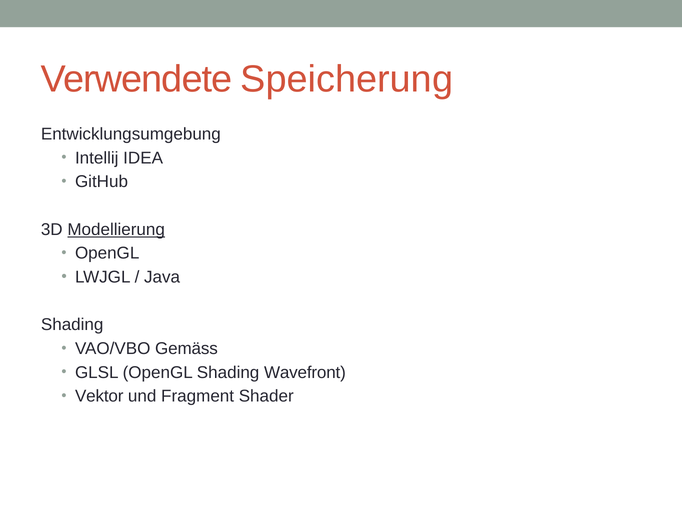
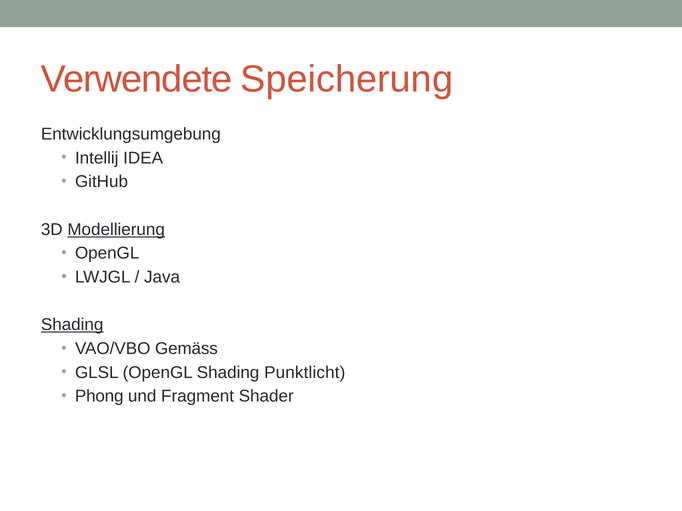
Shading at (72, 325) underline: none -> present
Wavefront: Wavefront -> Punktlicht
Vektor: Vektor -> Phong
